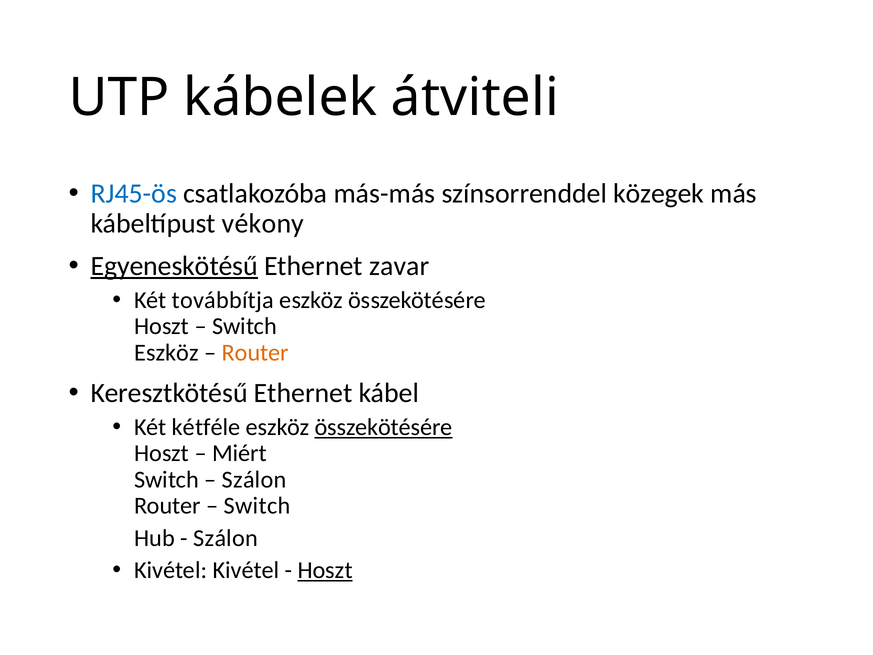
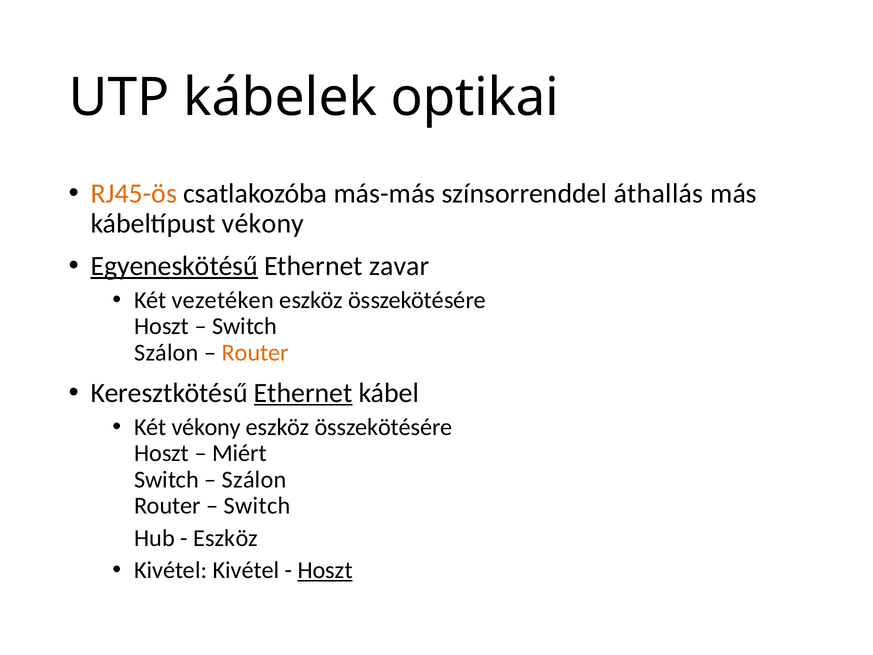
átviteli: átviteli -> optikai
RJ45-ös colour: blue -> orange
közegek: közegek -> áthallás
továbbítja: továbbítja -> vezetéken
Eszköz at (167, 353): Eszköz -> Szálon
Ethernet at (303, 393) underline: none -> present
Két kétféle: kétféle -> vékony
összekötésére at (384, 427) underline: present -> none
Szálon at (226, 538): Szálon -> Eszköz
